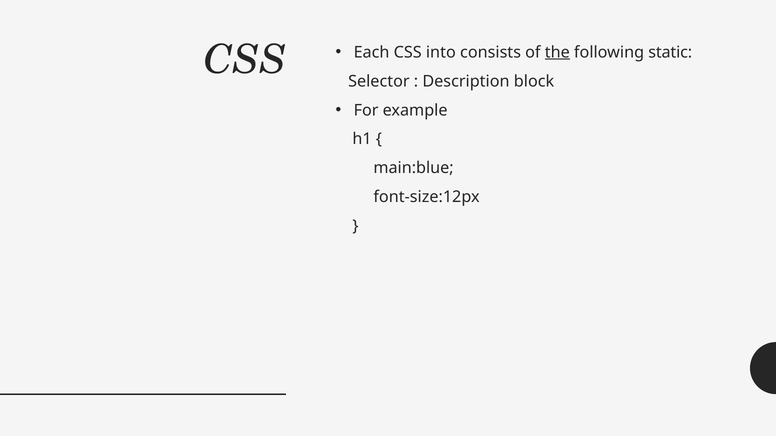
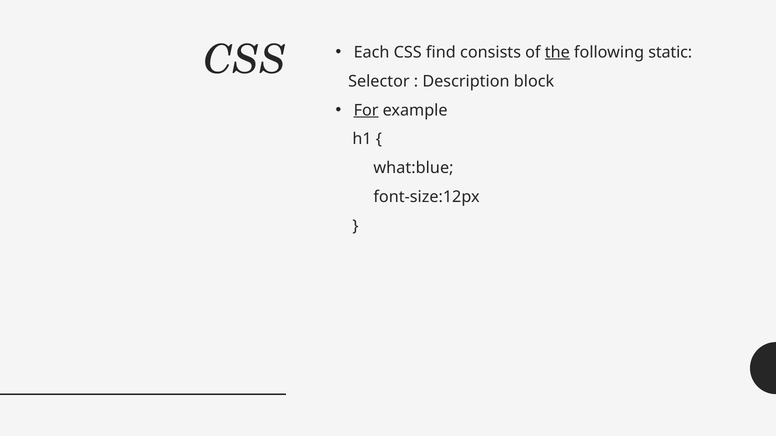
into: into -> find
For underline: none -> present
main:blue: main:blue -> what:blue
